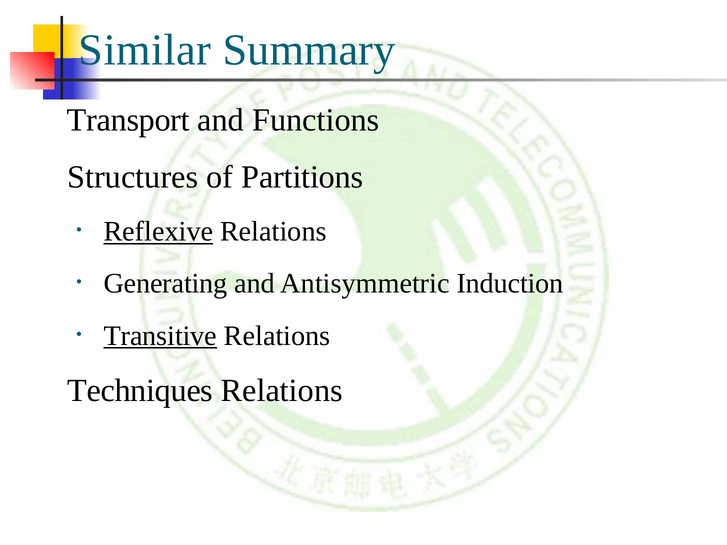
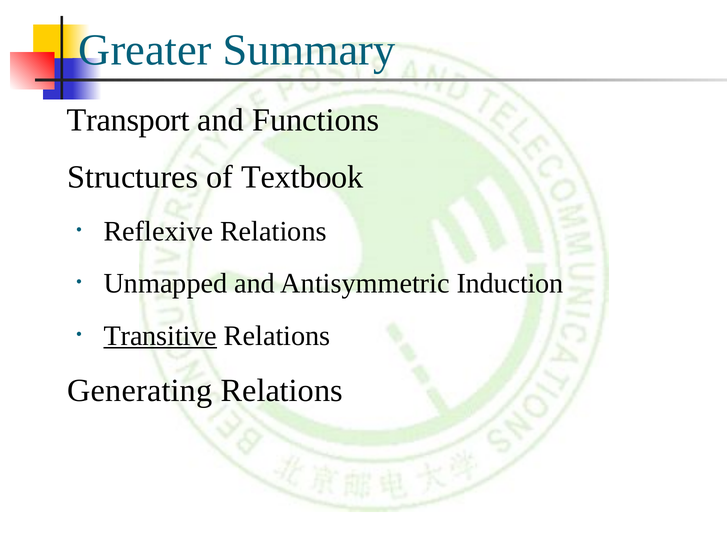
Similar: Similar -> Greater
Partitions: Partitions -> Textbook
Reflexive underline: present -> none
Generating: Generating -> Unmapped
Techniques: Techniques -> Generating
